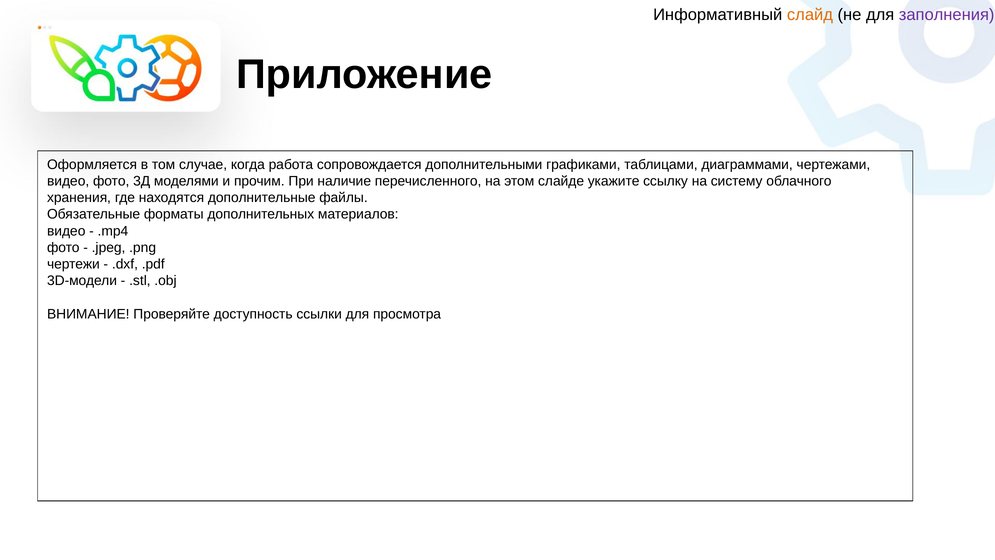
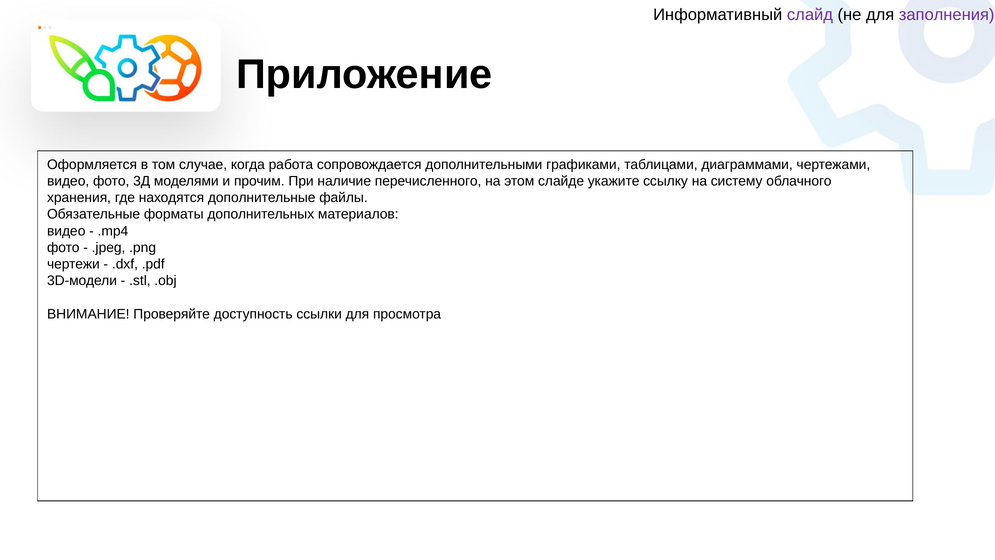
слайд colour: orange -> purple
